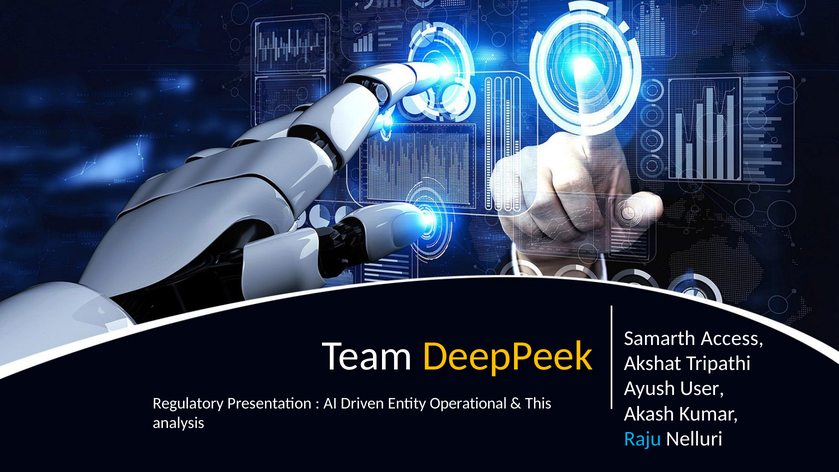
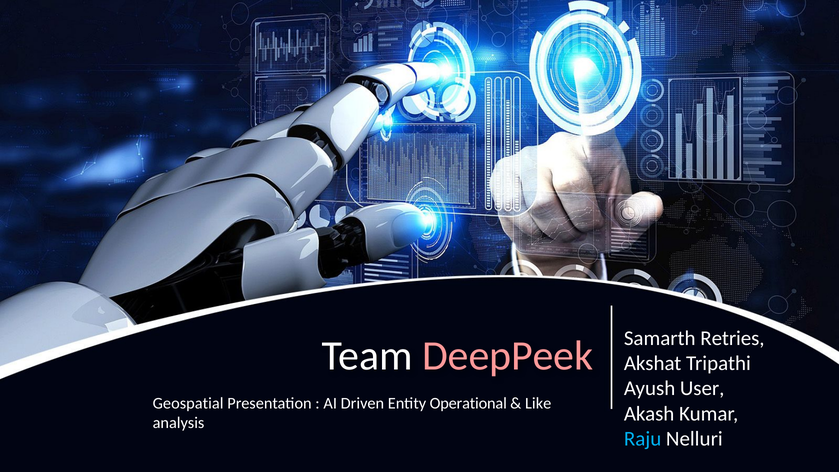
DeepPeek colour: yellow -> pink
Access: Access -> Retries
Regulatory: Regulatory -> Geospatial
This: This -> Like
